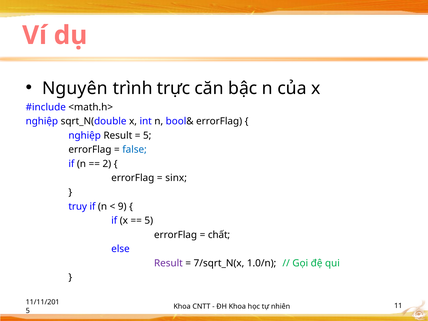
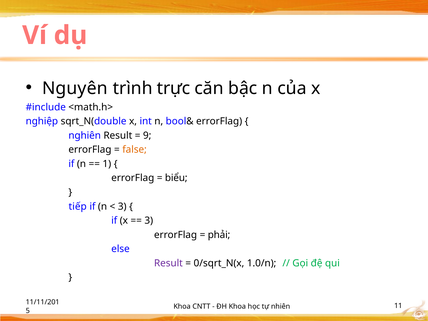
nghiệp at (85, 135): nghiệp -> nghiên
5 at (147, 135): 5 -> 9
false colour: blue -> orange
2: 2 -> 1
sinx: sinx -> biểu
truy: truy -> tiếp
9 at (122, 206): 9 -> 3
5 at (149, 221): 5 -> 3
chất: chất -> phải
7/sqrt_N(x: 7/sqrt_N(x -> 0/sqrt_N(x
